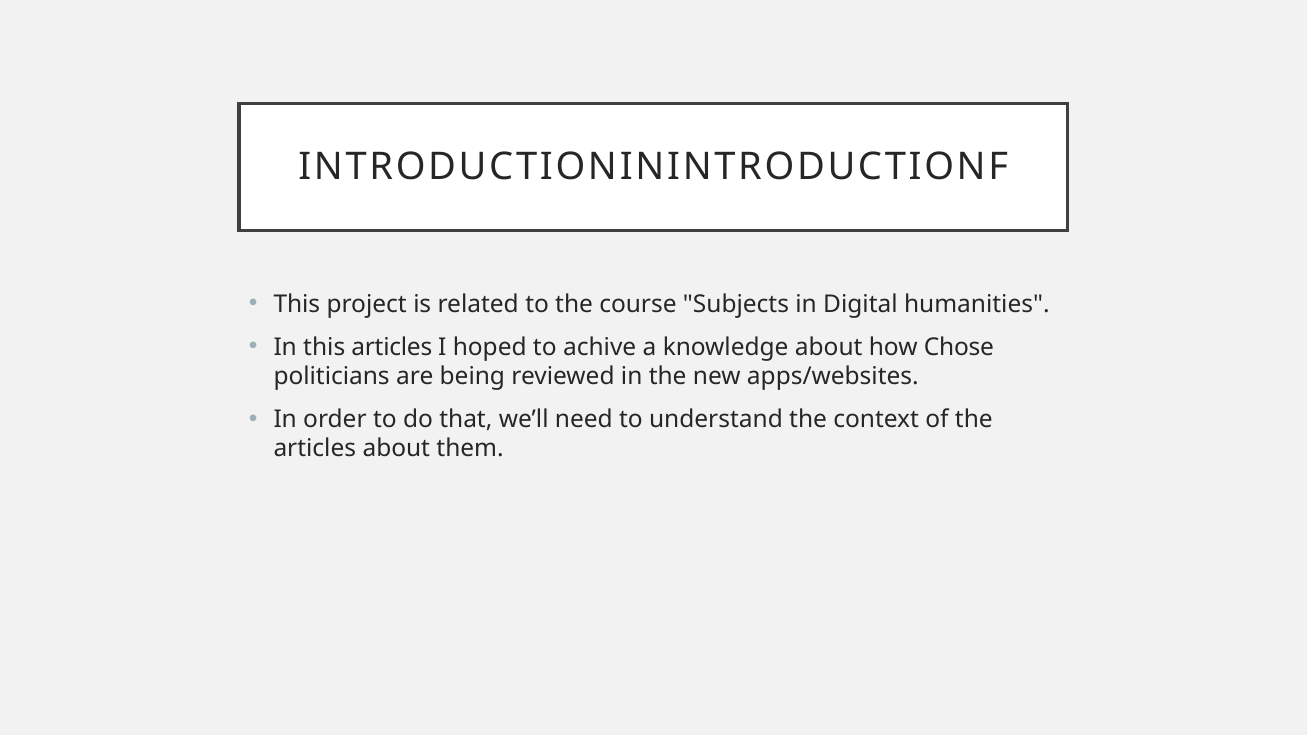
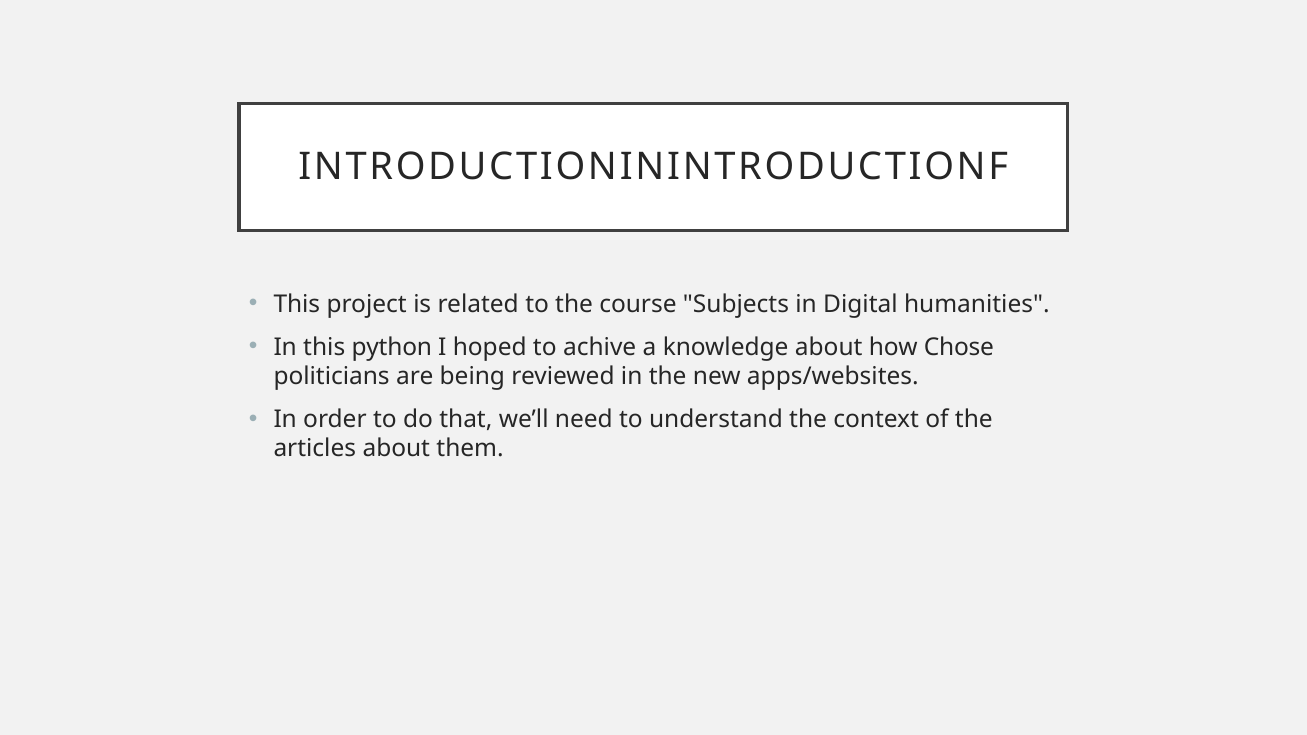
this articles: articles -> python
